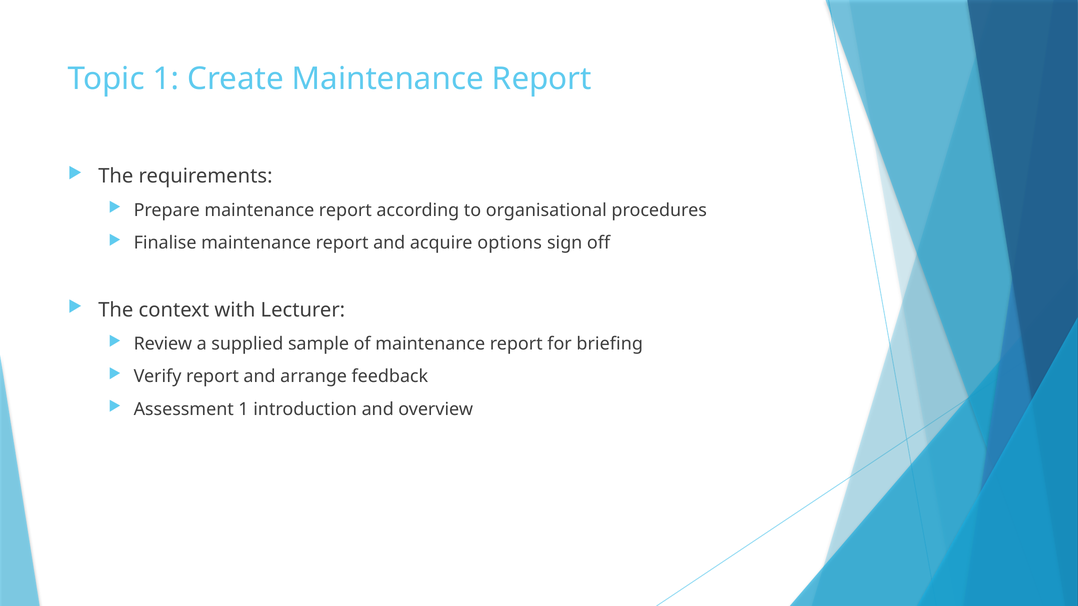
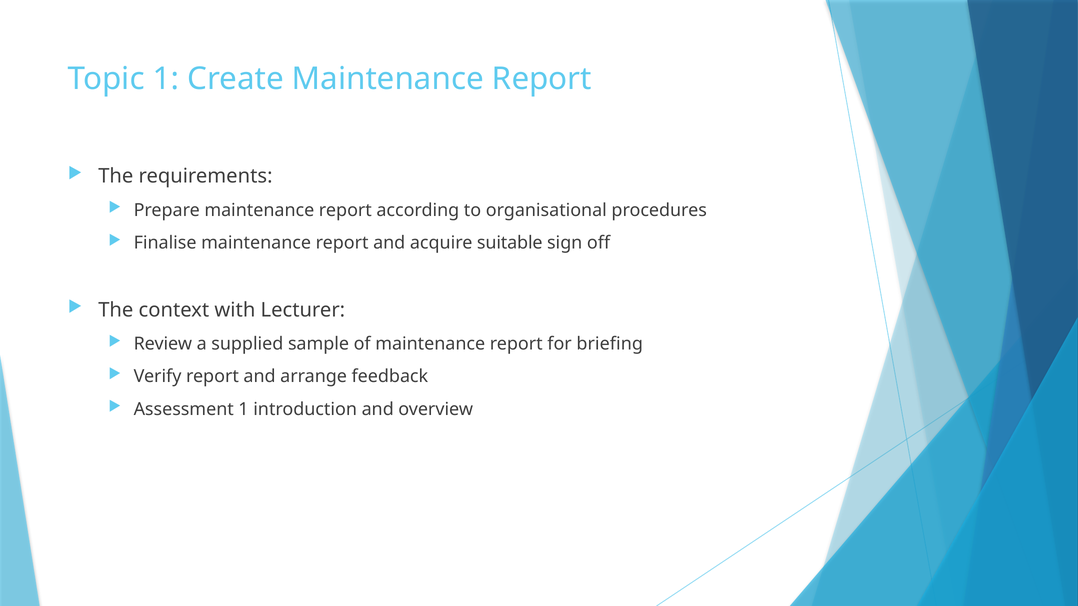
options: options -> suitable
